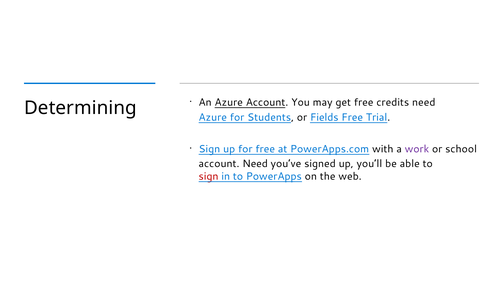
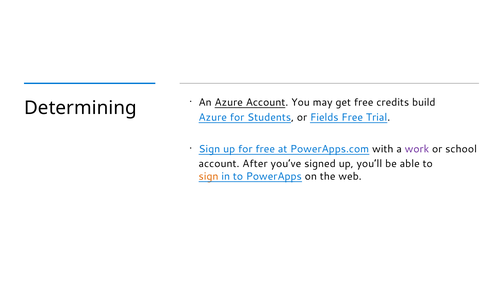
credits need: need -> build
account Need: Need -> After
sign at (209, 176) colour: red -> orange
